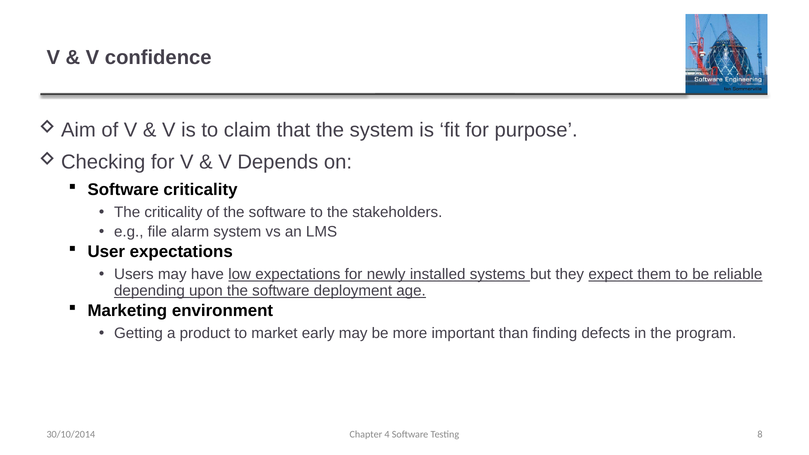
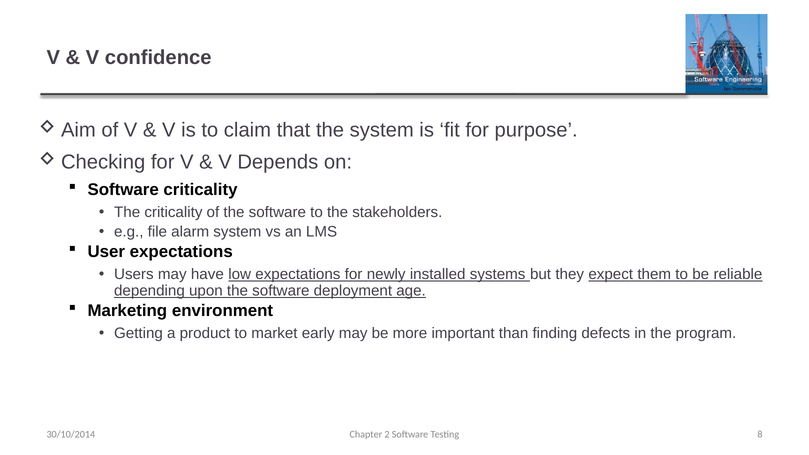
4: 4 -> 2
